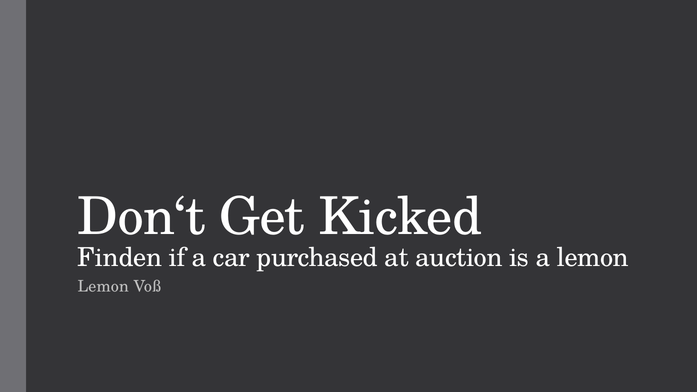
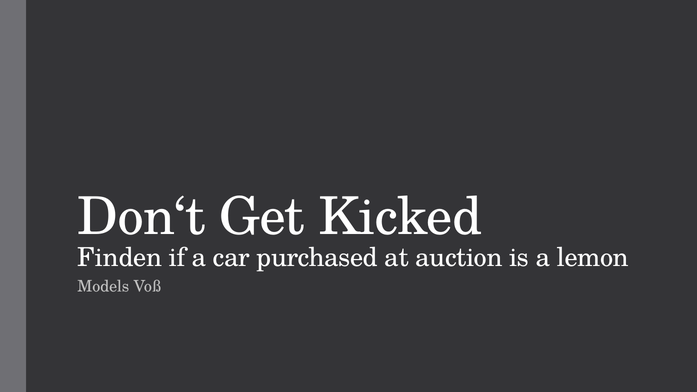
Lemon at (103, 286): Lemon -> Models
